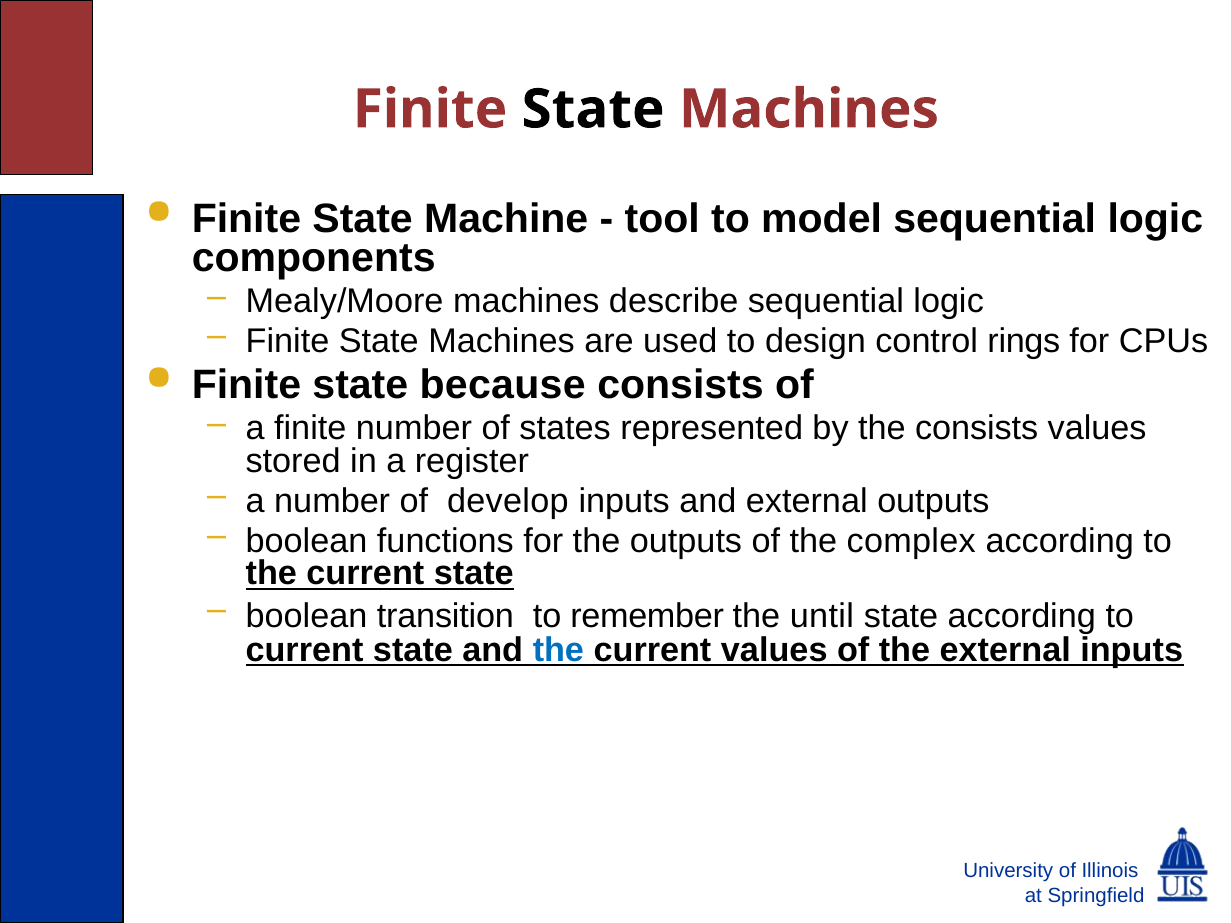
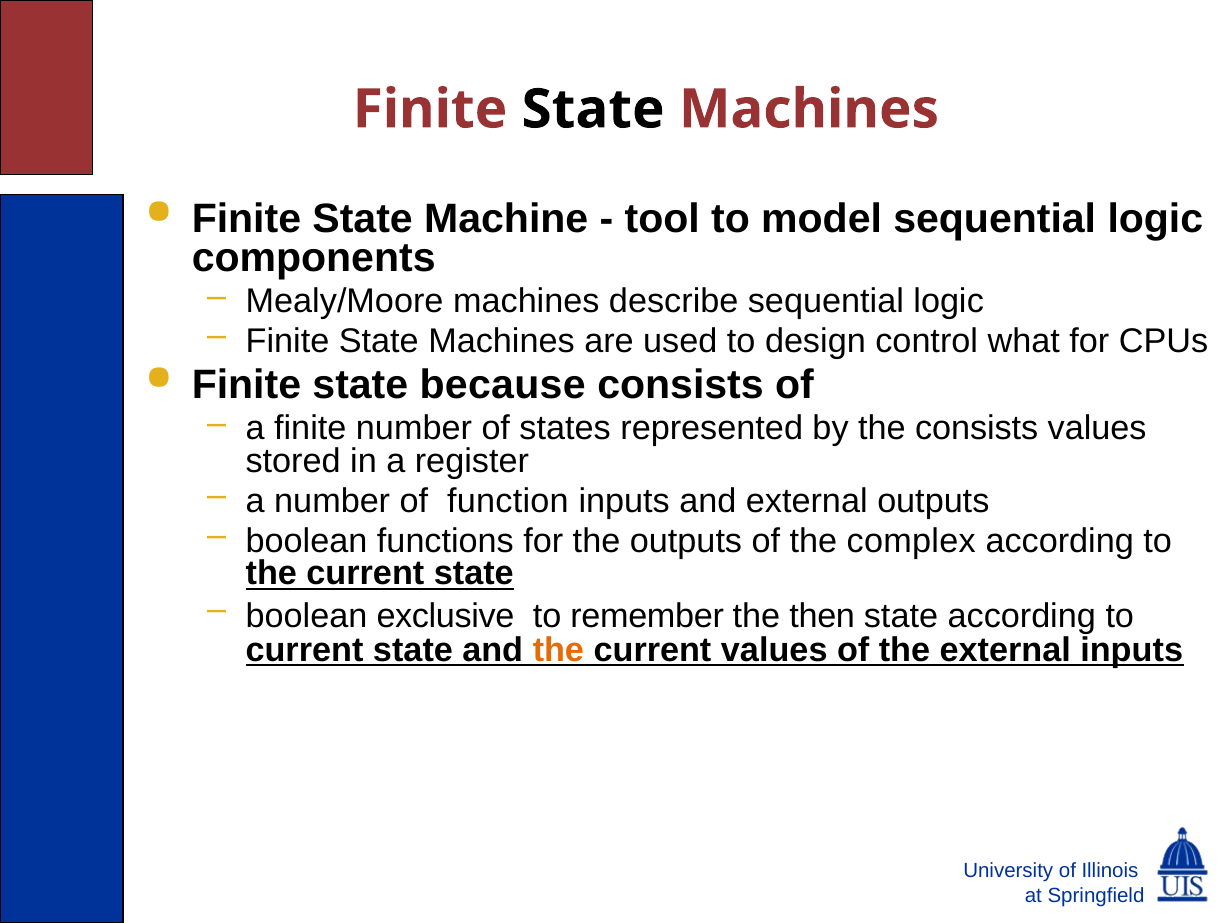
rings: rings -> what
develop: develop -> function
transition: transition -> exclusive
until: until -> then
the at (558, 650) colour: blue -> orange
